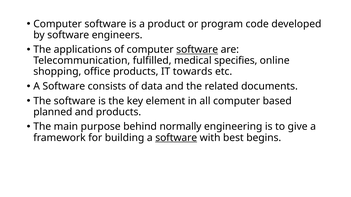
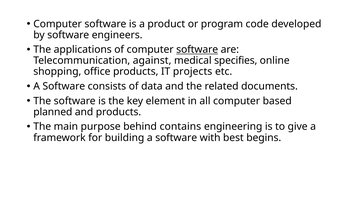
fulfilled: fulfilled -> against
towards: towards -> projects
normally: normally -> contains
software at (176, 138) underline: present -> none
